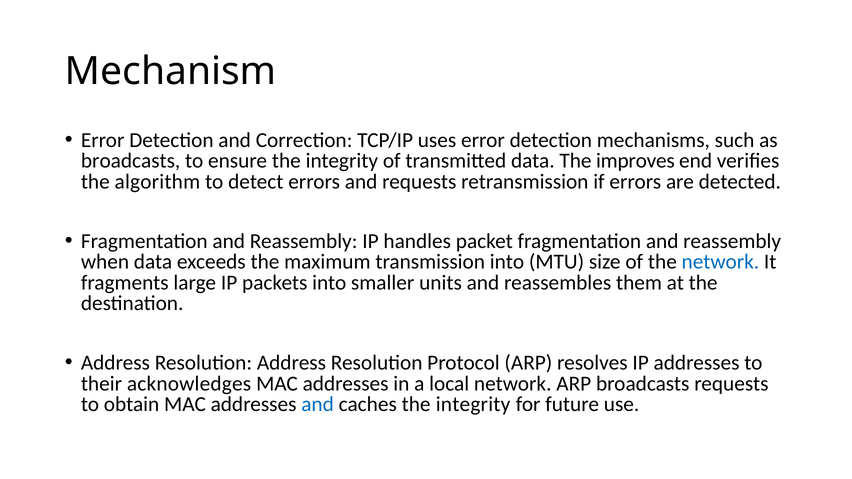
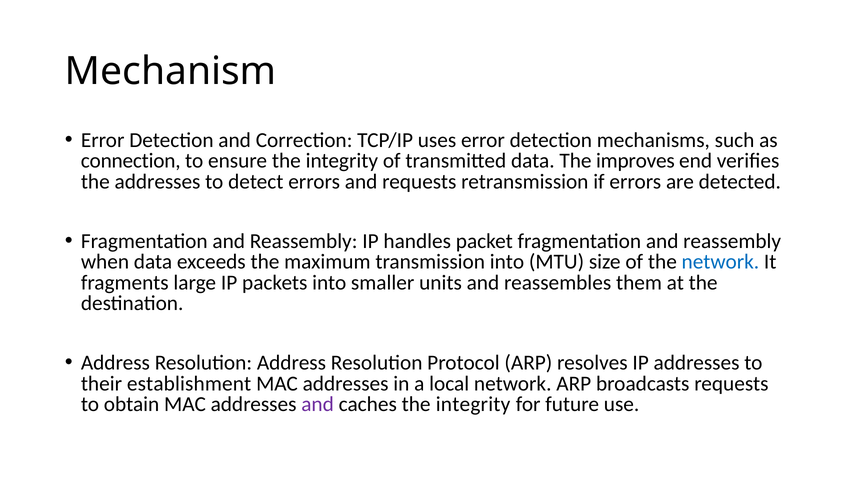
broadcasts at (131, 161): broadcasts -> connection
the algorithm: algorithm -> addresses
acknowledges: acknowledges -> establishment
and at (318, 405) colour: blue -> purple
